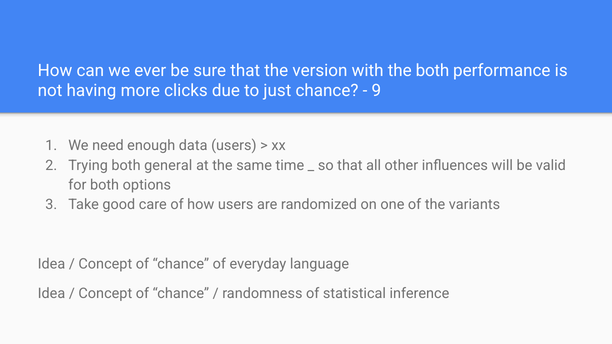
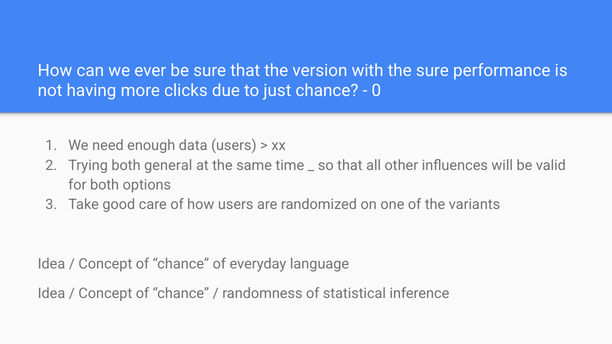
the both: both -> sure
9: 9 -> 0
